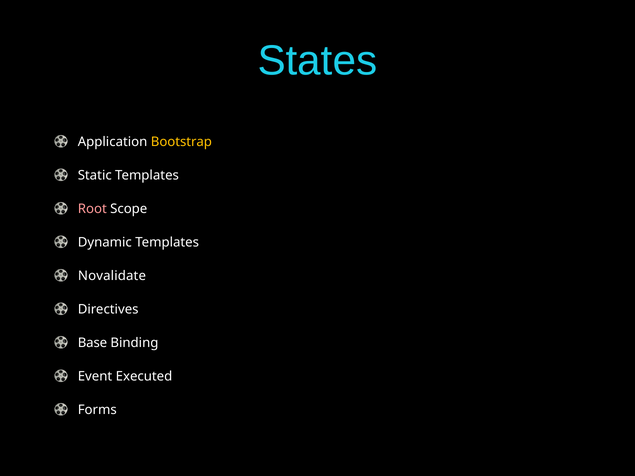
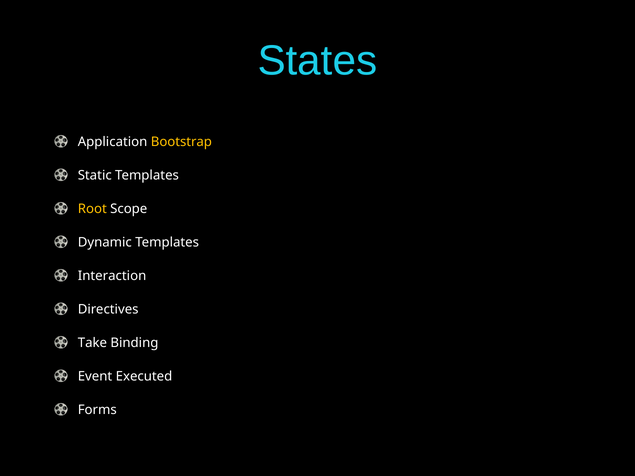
Root colour: pink -> yellow
Novalidate: Novalidate -> Interaction
Base: Base -> Take
